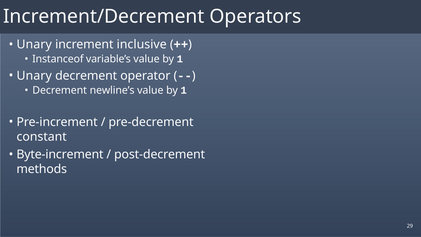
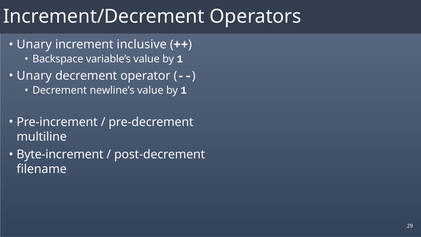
Instanceof: Instanceof -> Backspace
constant: constant -> multiline
methods: methods -> filename
